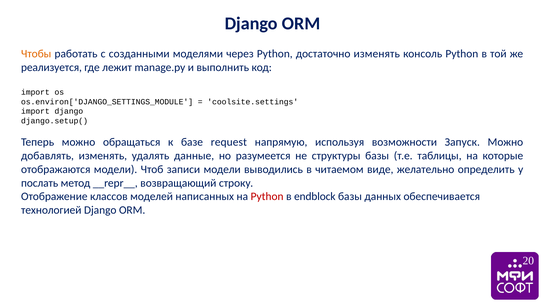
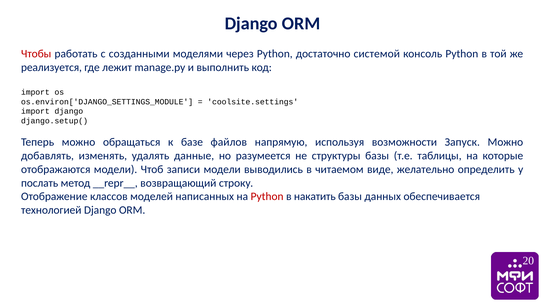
Чтобы colour: orange -> red
достаточно изменять: изменять -> системой
request: request -> файлов
endblock: endblock -> накатить
